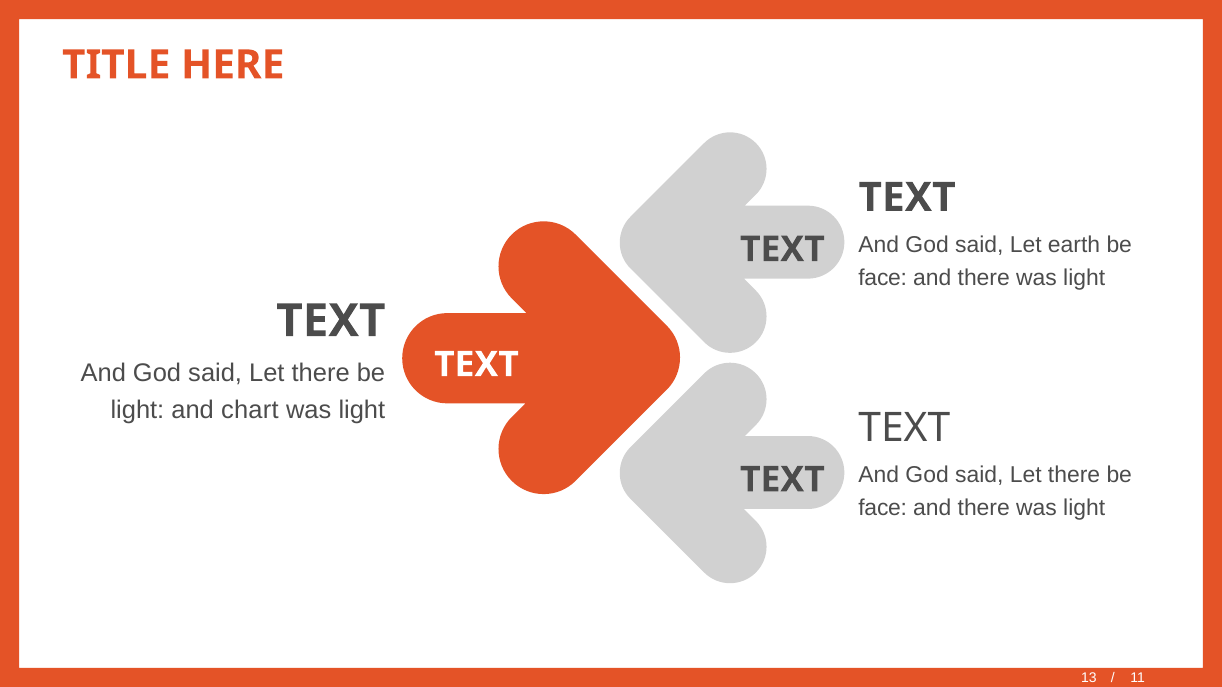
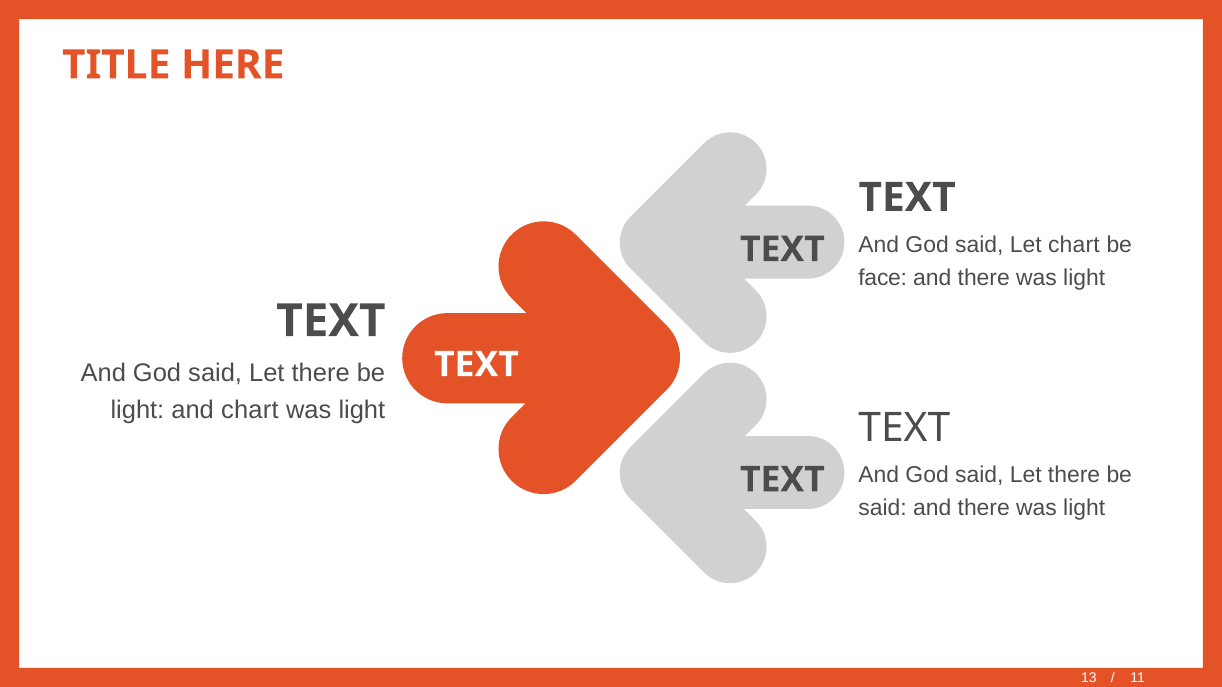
Let earth: earth -> chart
face at (883, 509): face -> said
